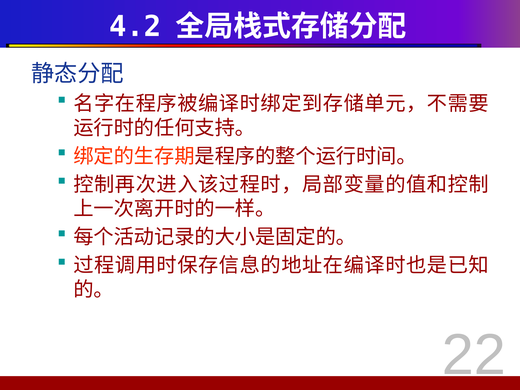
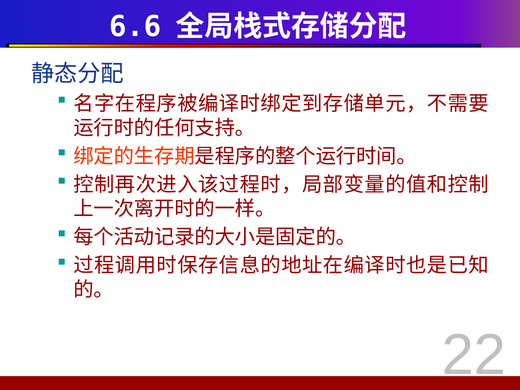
4.2: 4.2 -> 6.6
